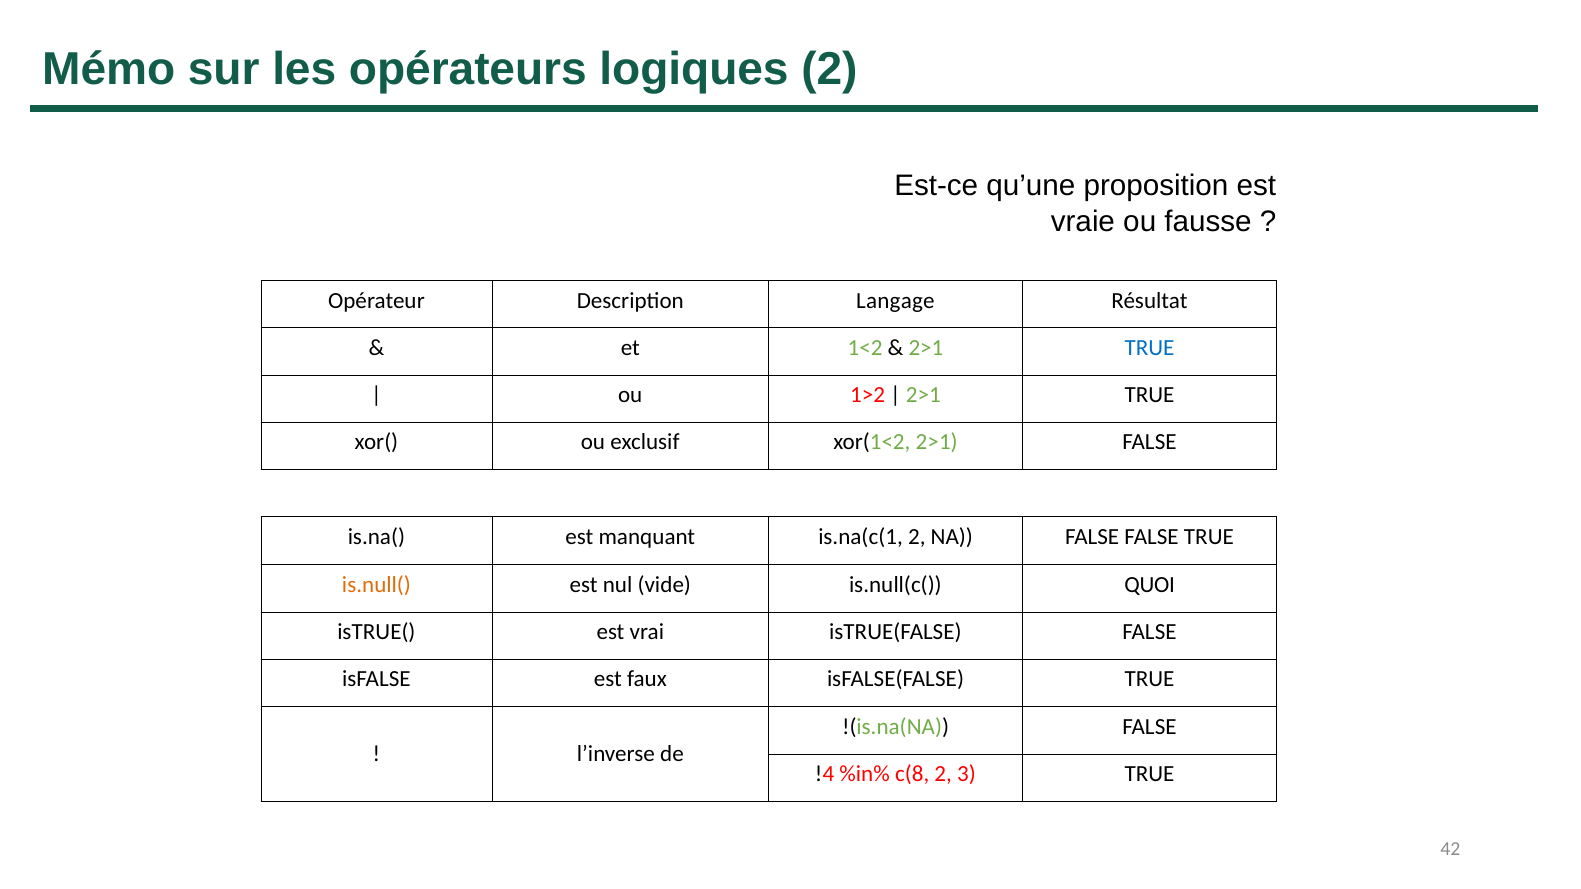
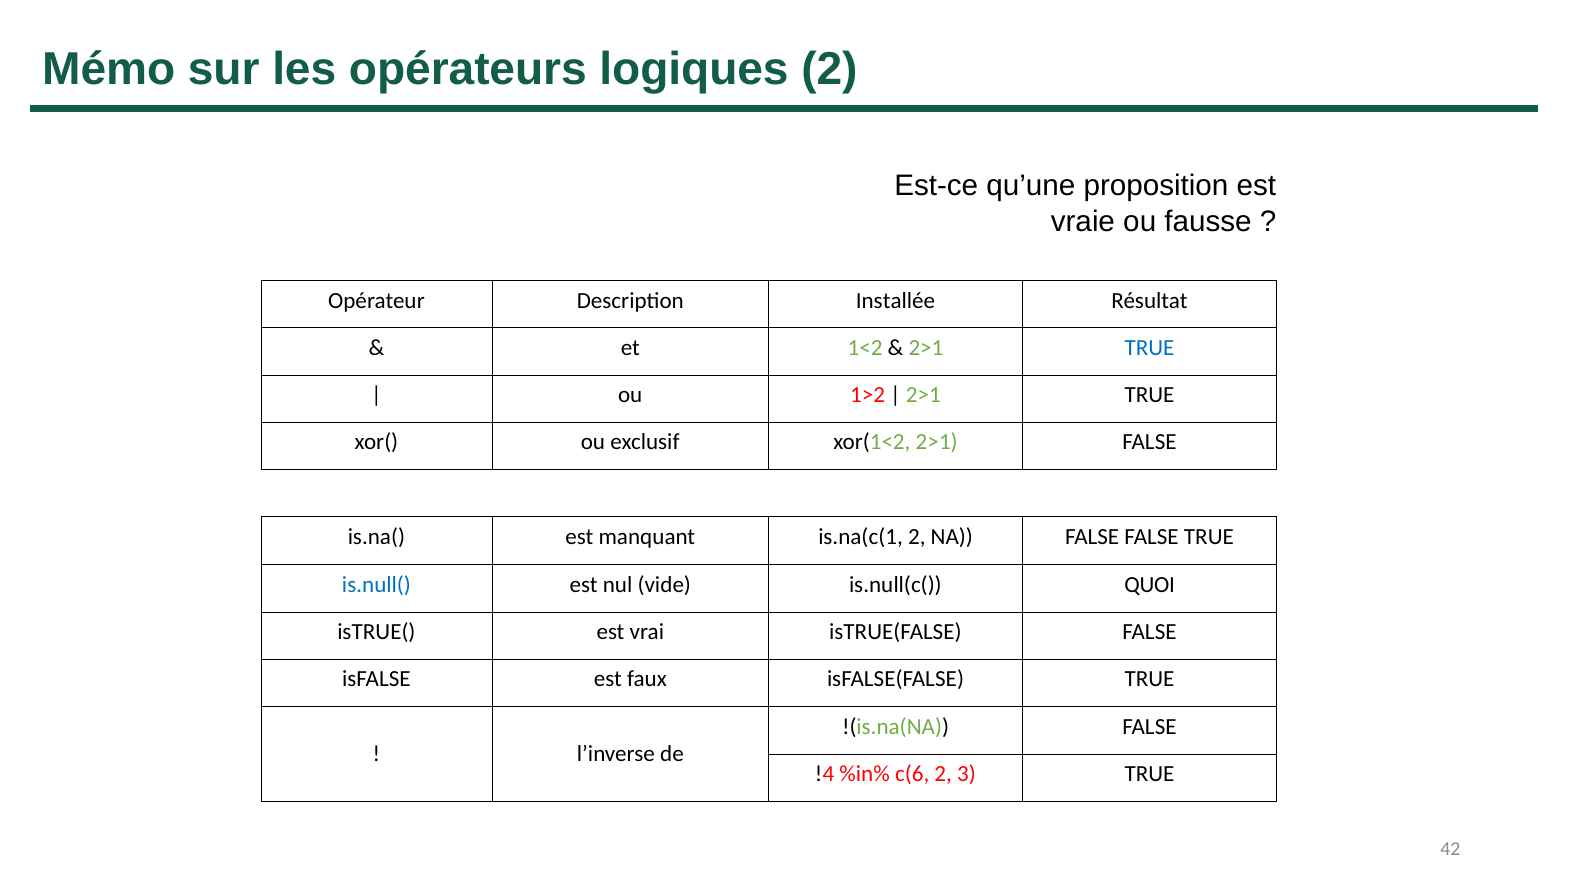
Langage: Langage -> Installée
is.null( colour: orange -> blue
c(8: c(8 -> c(6
